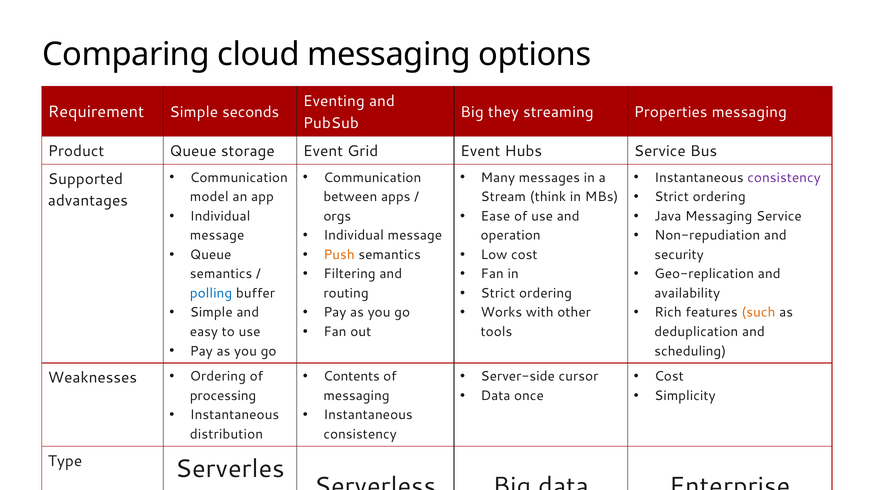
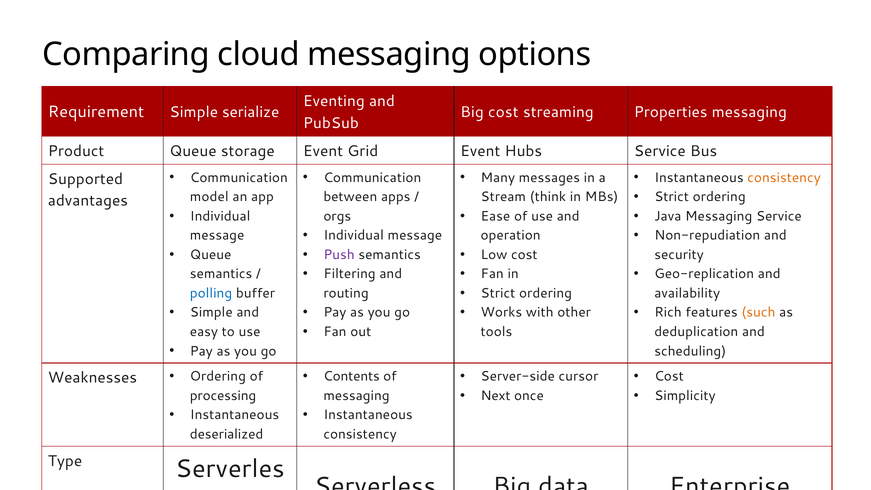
seconds: seconds -> serialize
Big they: they -> cost
consistency at (784, 178) colour: purple -> orange
Push colour: orange -> purple
Data at (496, 396): Data -> Next
distribution: distribution -> deserialized
